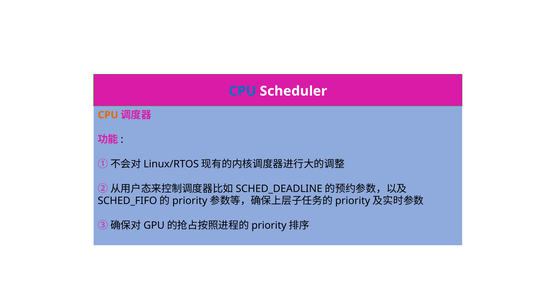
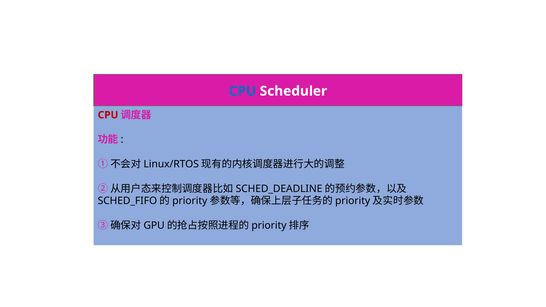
CPU at (108, 115) colour: orange -> red
